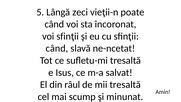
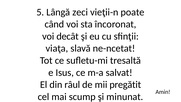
voi sfinţii: sfinţii -> decât
când at (57, 48): când -> viaţa
mii tresaltă: tresaltă -> pregătit
